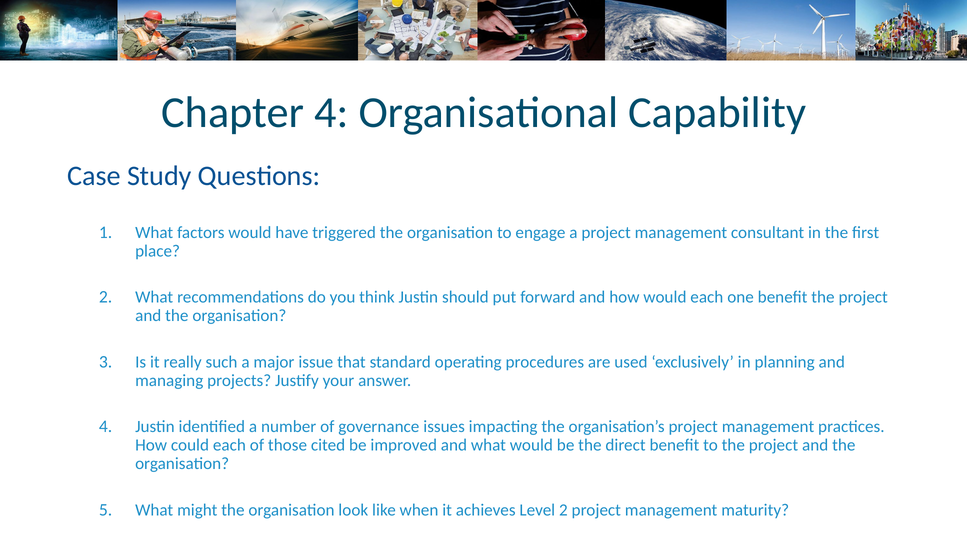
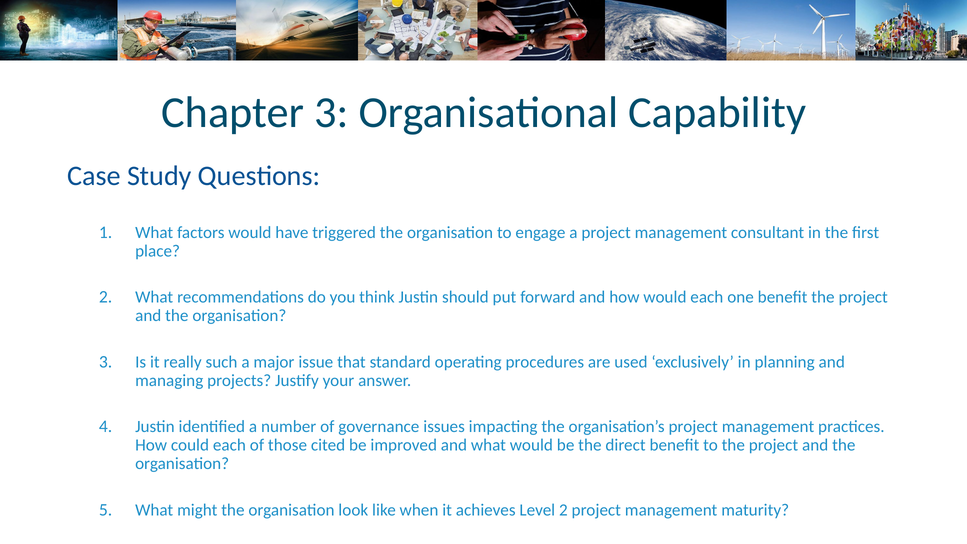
Chapter 4: 4 -> 3
